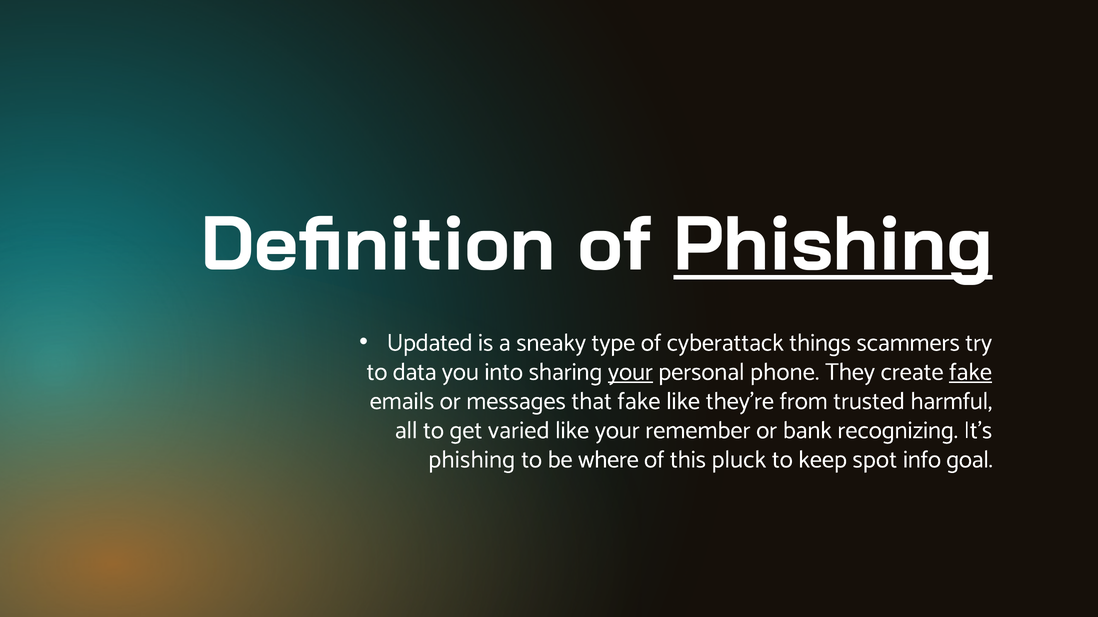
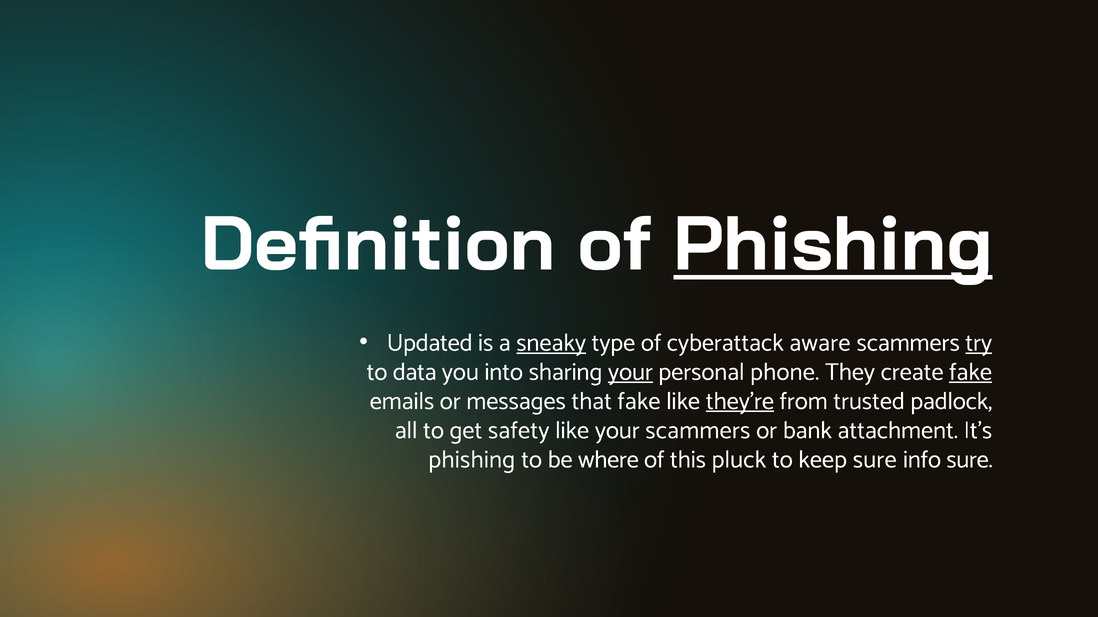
sneaky underline: none -> present
things: things -> aware
try underline: none -> present
they’re underline: none -> present
harmful: harmful -> padlock
varied: varied -> safety
your remember: remember -> scammers
recognizing: recognizing -> attachment
keep spot: spot -> sure
info goal: goal -> sure
